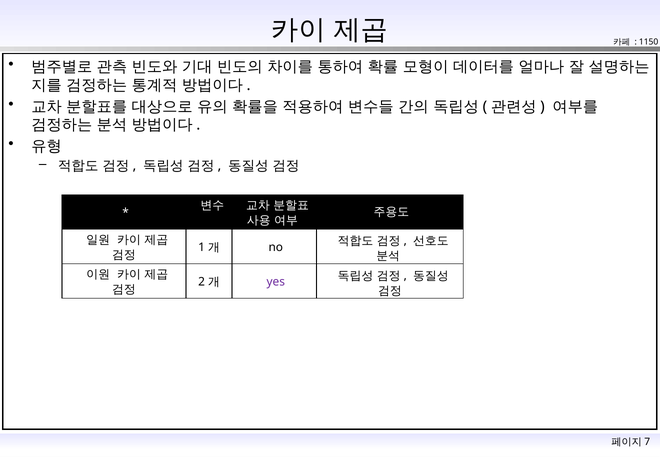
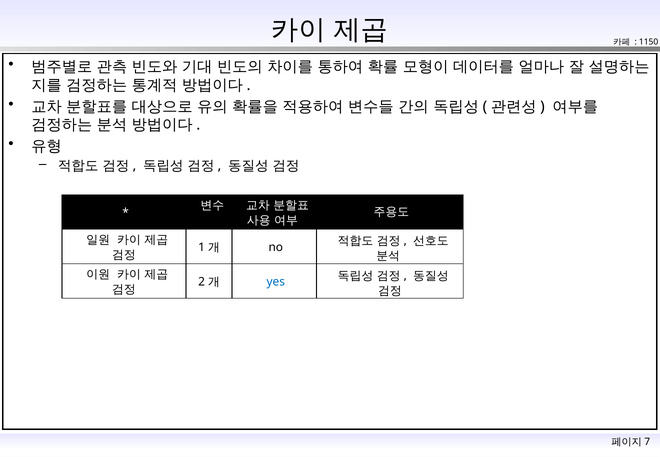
yes colour: purple -> blue
